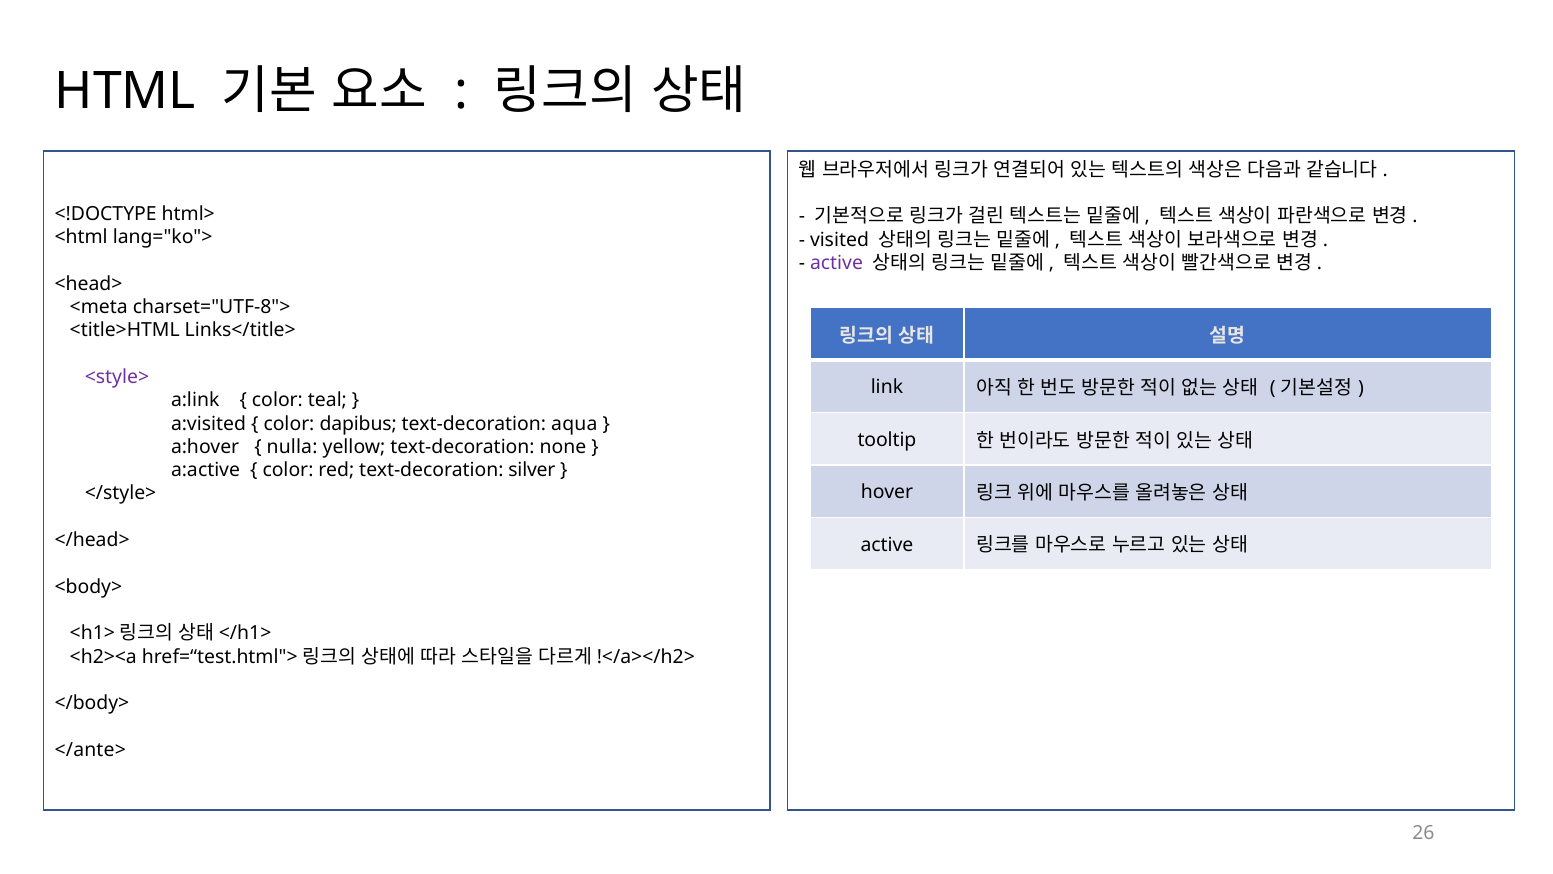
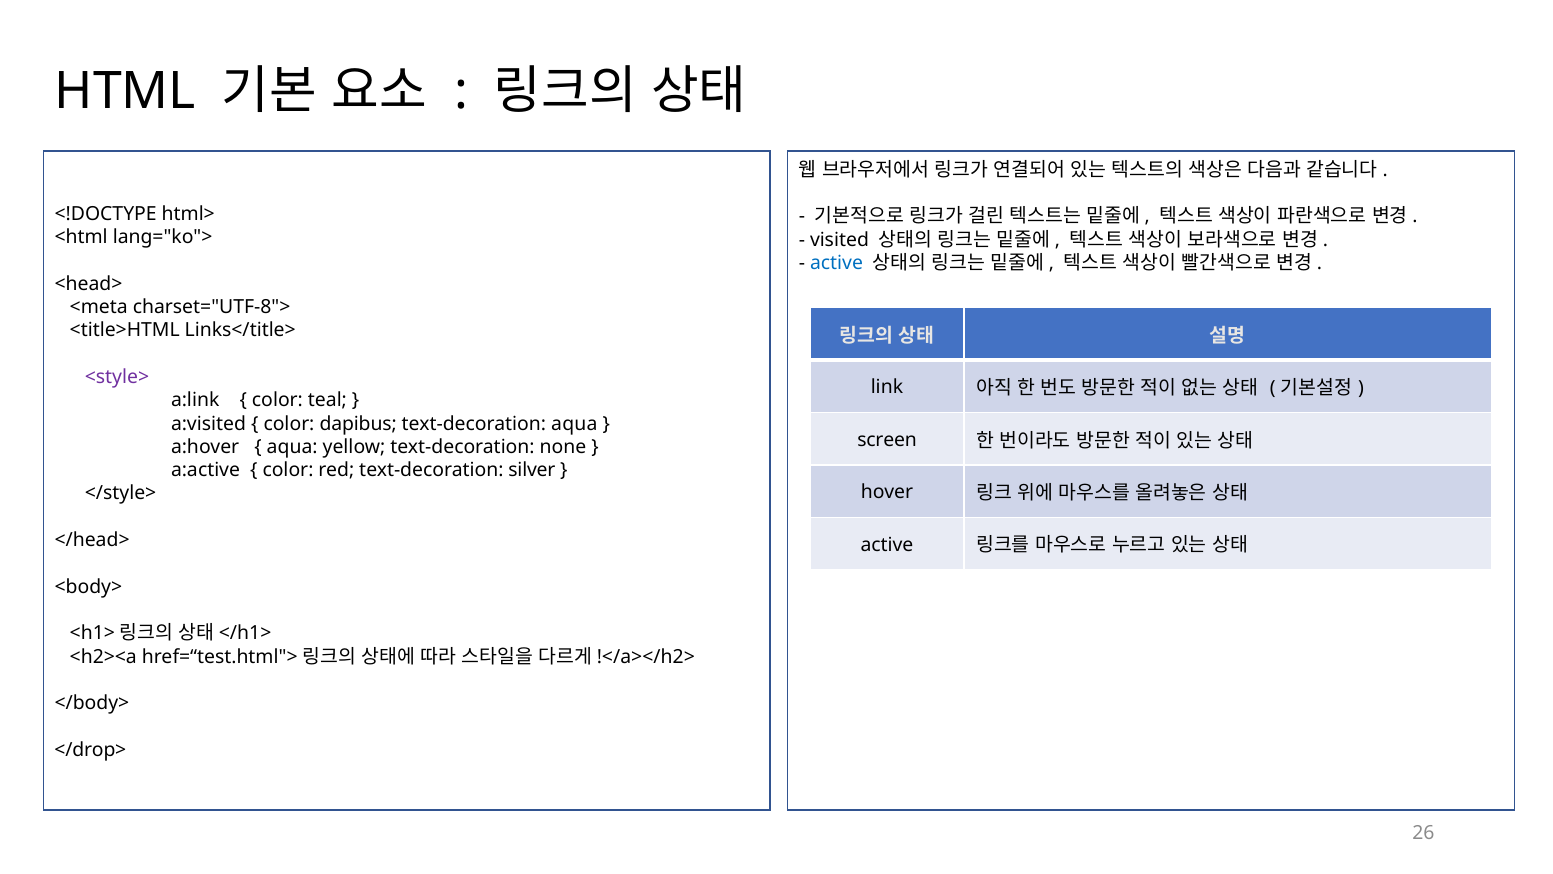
active at (837, 263) colour: purple -> blue
tooltip: tooltip -> screen
nulla at (292, 447): nulla -> aqua
</ante>: </ante> -> </drop>
